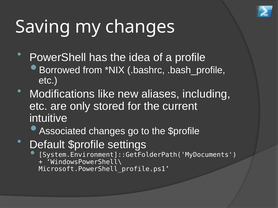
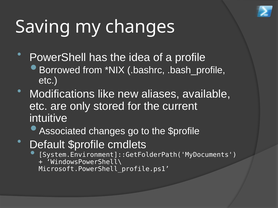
including: including -> available
settings: settings -> cmdlets
